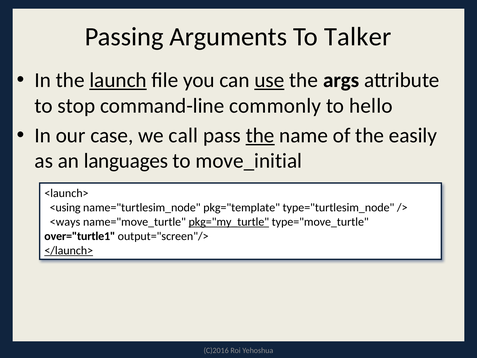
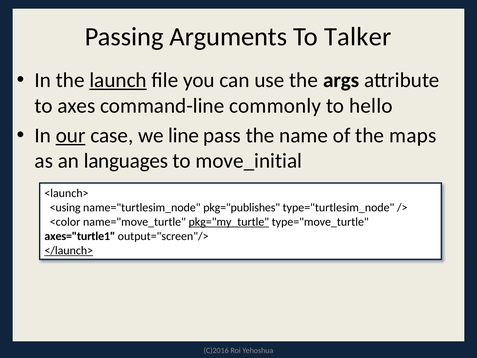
use underline: present -> none
stop: stop -> axes
our underline: none -> present
call: call -> line
the at (260, 135) underline: present -> none
easily: easily -> maps
pkg="template: pkg="template -> pkg="publishes
<ways: <ways -> <color
over="turtle1: over="turtle1 -> axes="turtle1
